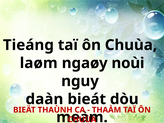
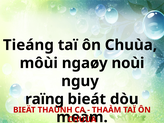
laøm: laøm -> môùi
daàn: daàn -> raïng
